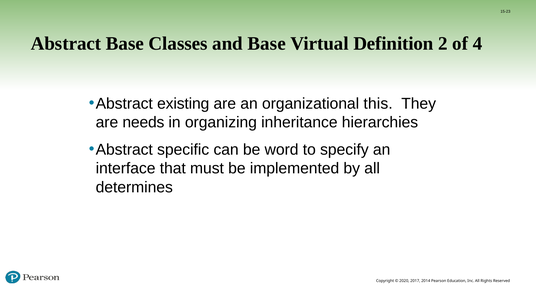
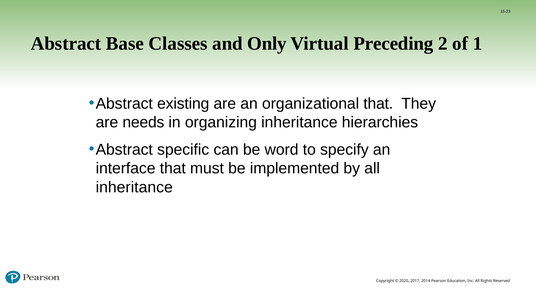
and Base: Base -> Only
Definition: Definition -> Preceding
4: 4 -> 1
organizational this: this -> that
determines at (134, 187): determines -> inheritance
